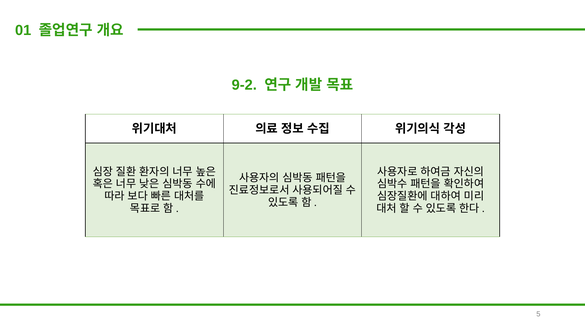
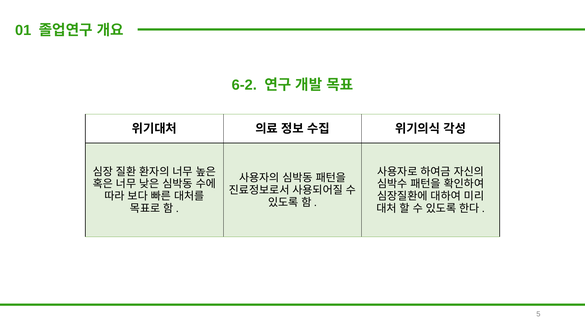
9-2: 9-2 -> 6-2
